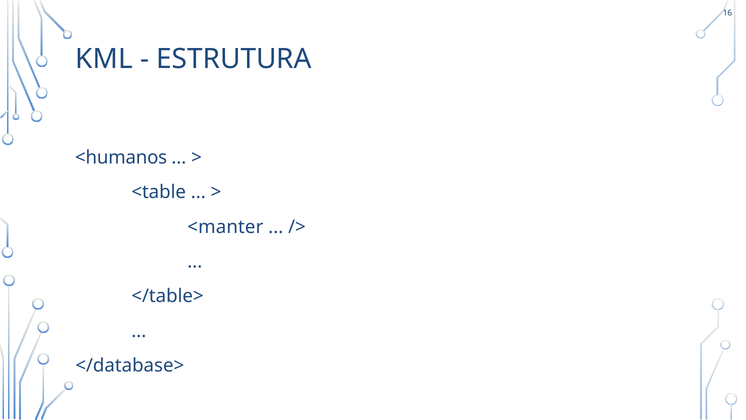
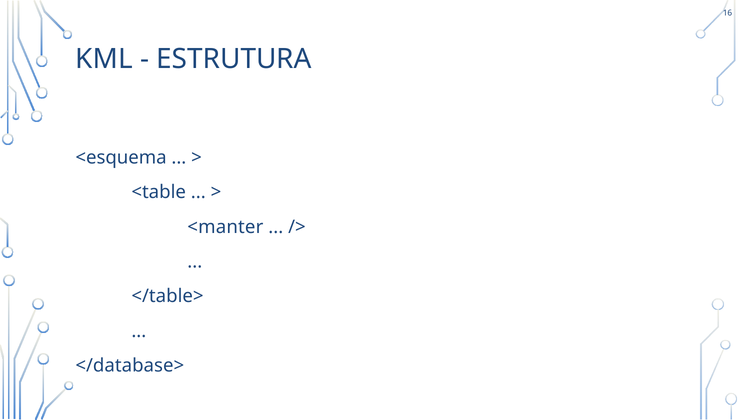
<humanos: <humanos -> <esquema
